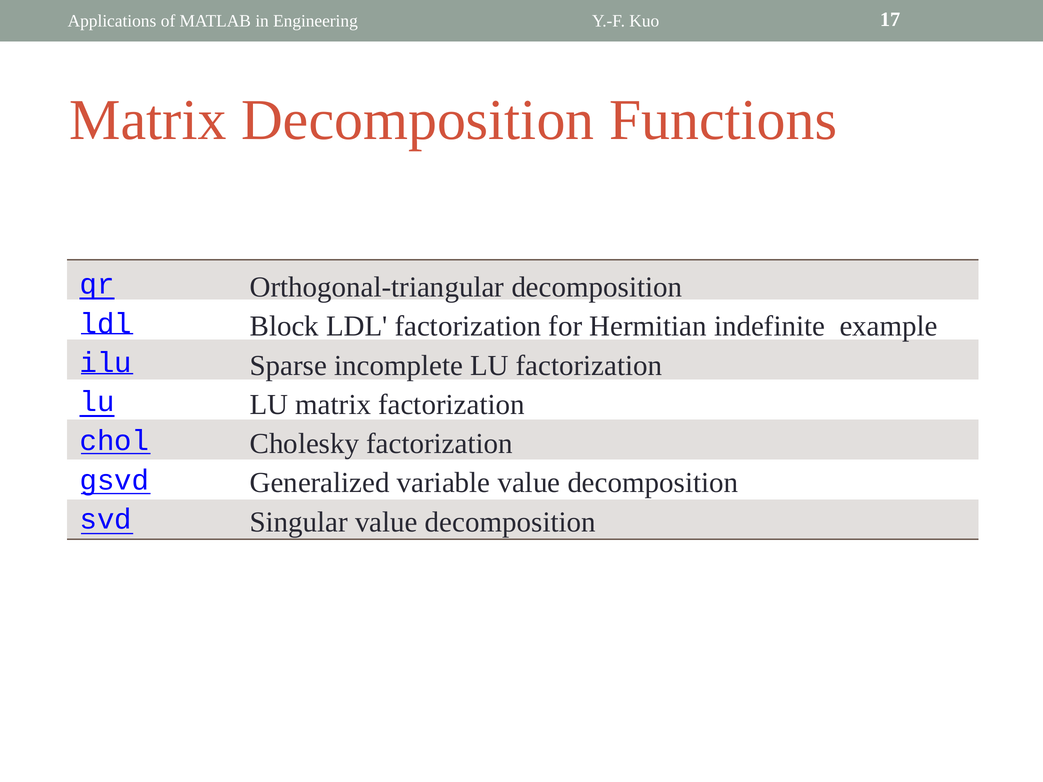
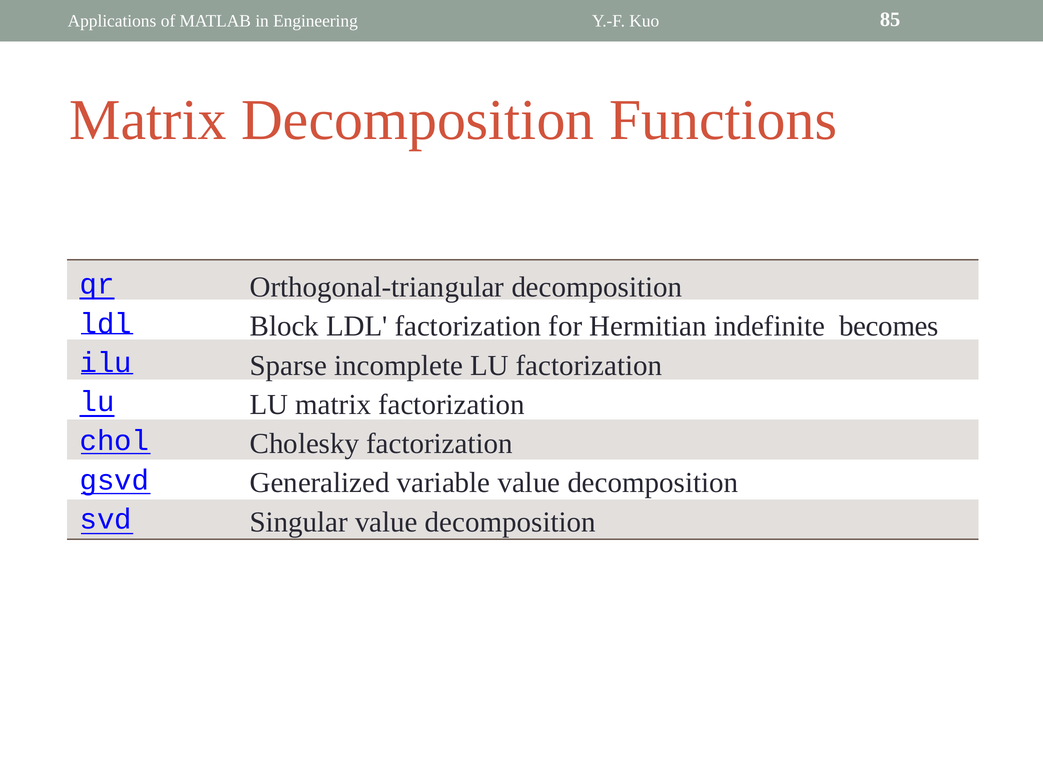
17: 17 -> 85
example: example -> becomes
